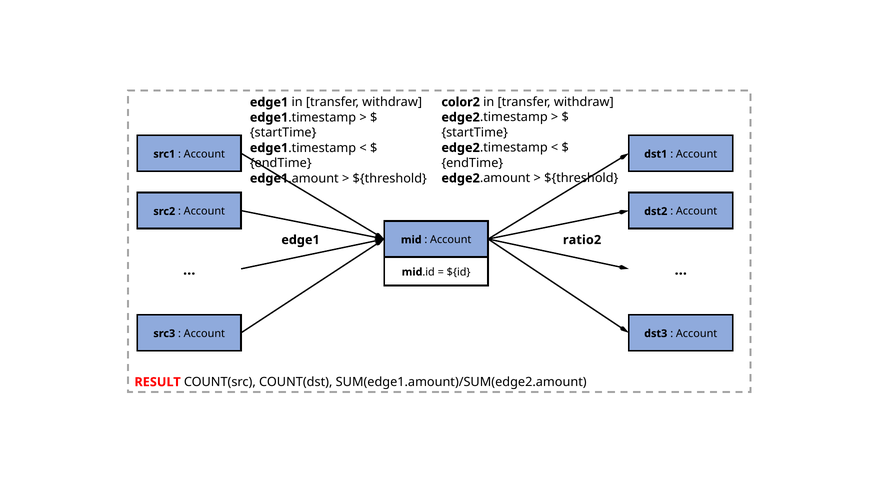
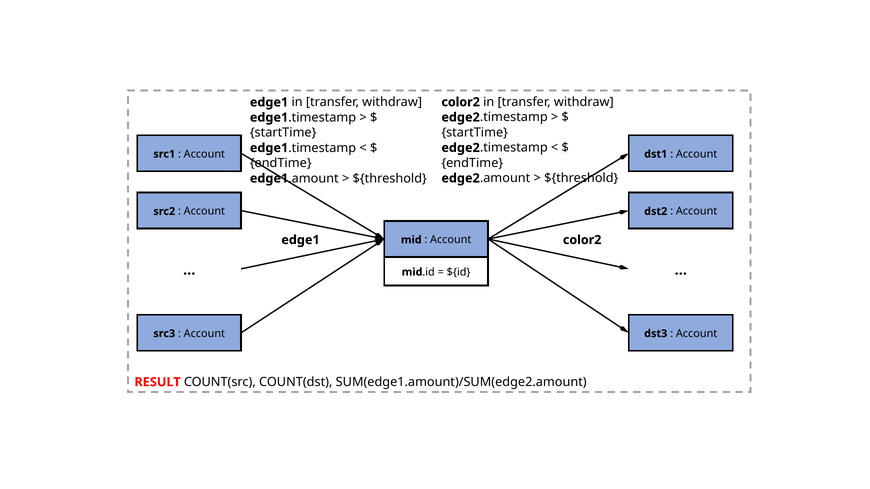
edge1 ratio2: ratio2 -> color2
